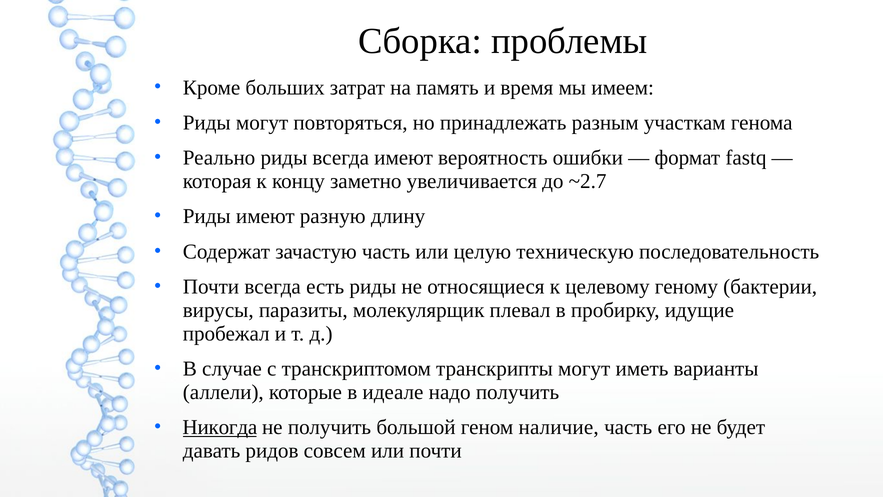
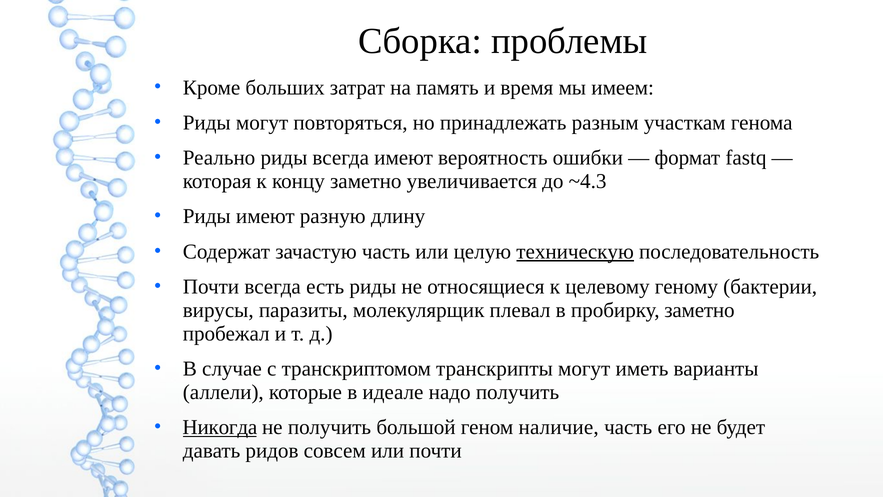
~2.7: ~2.7 -> ~4.3
техническую underline: none -> present
пробирку идущие: идущие -> заметно
